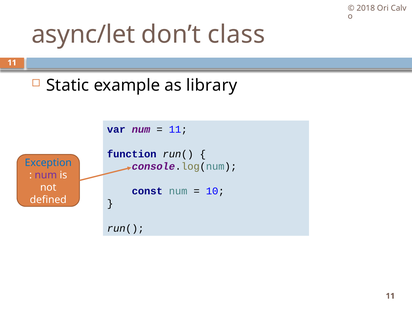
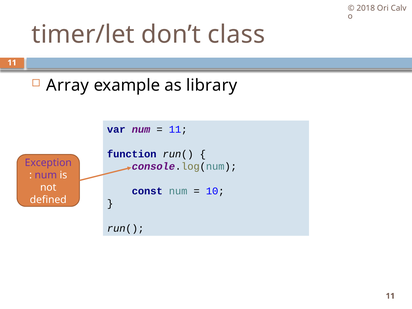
async/let: async/let -> timer/let
Static: Static -> Array
Exception colour: blue -> purple
